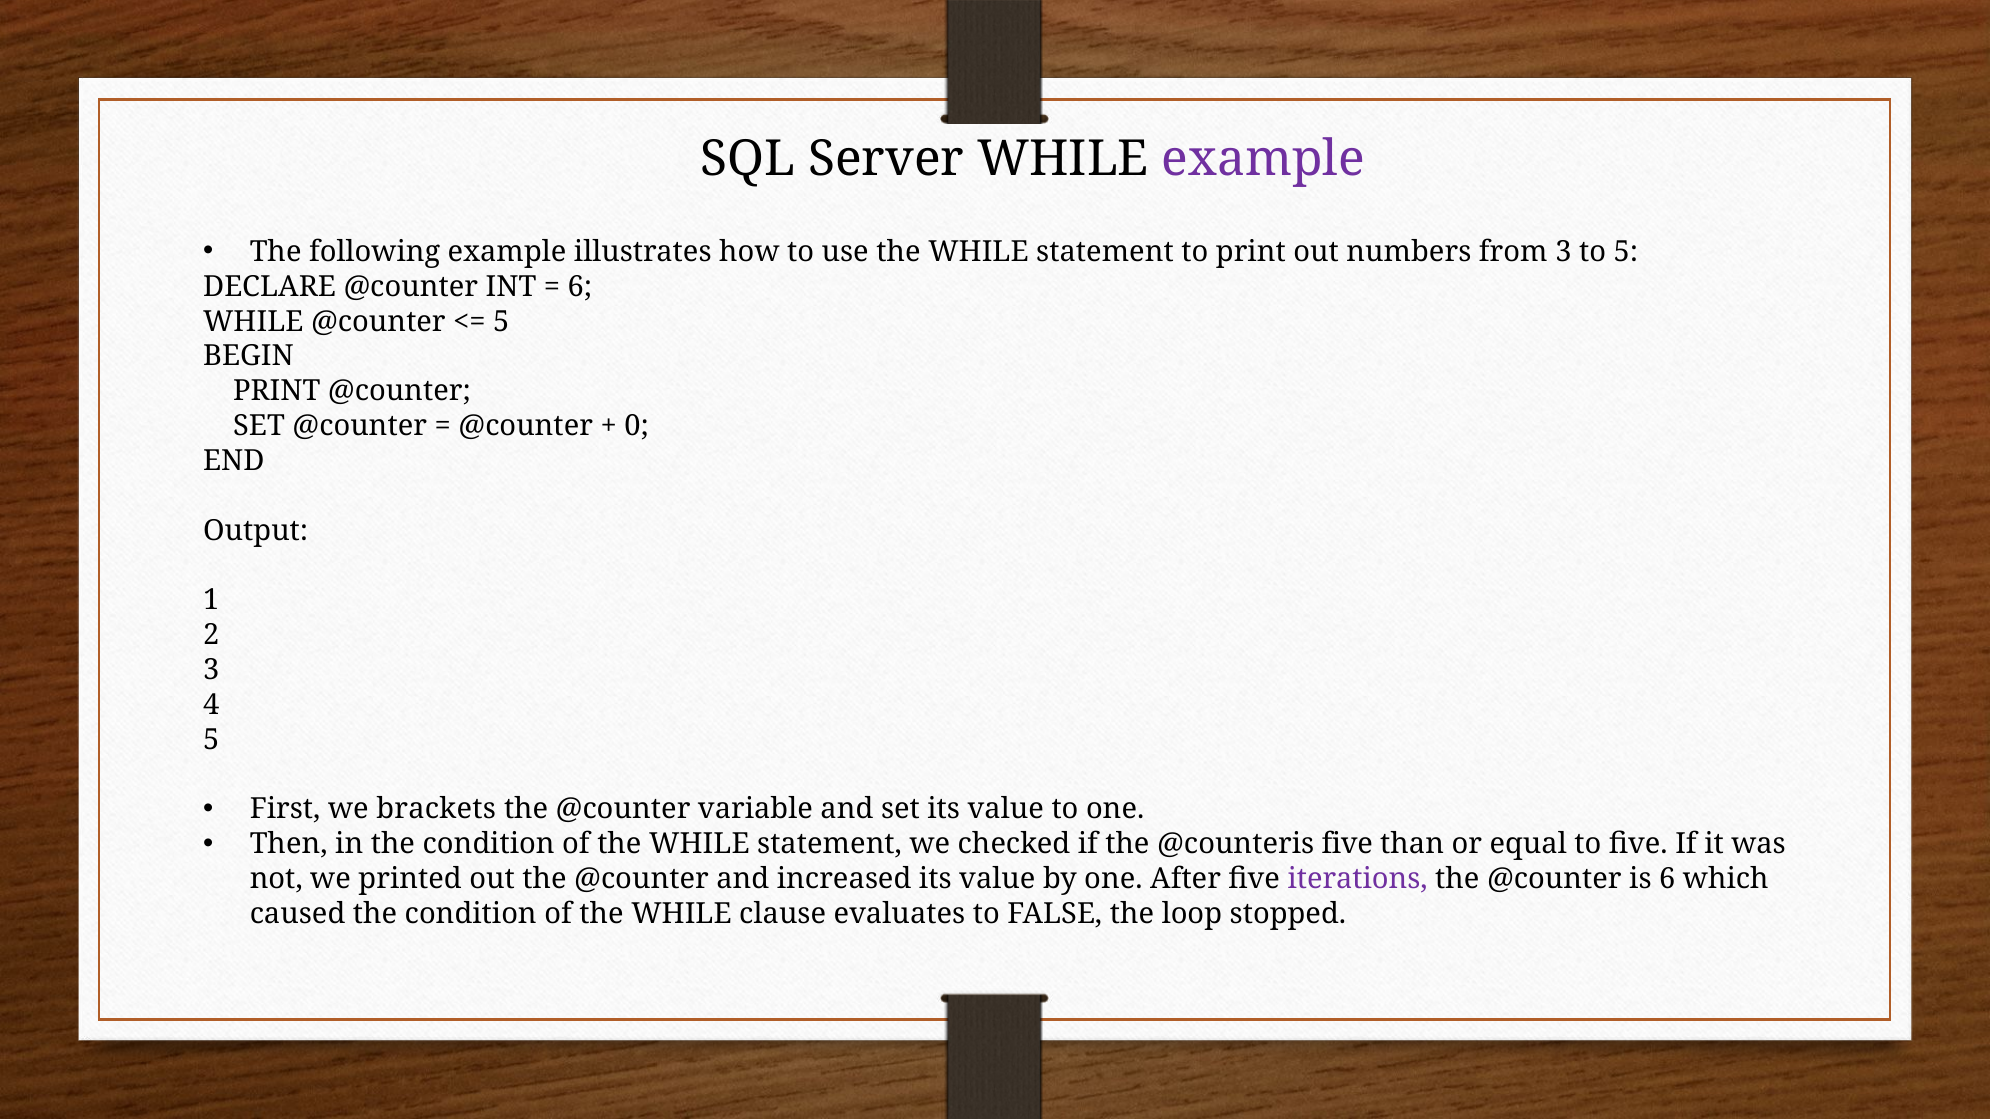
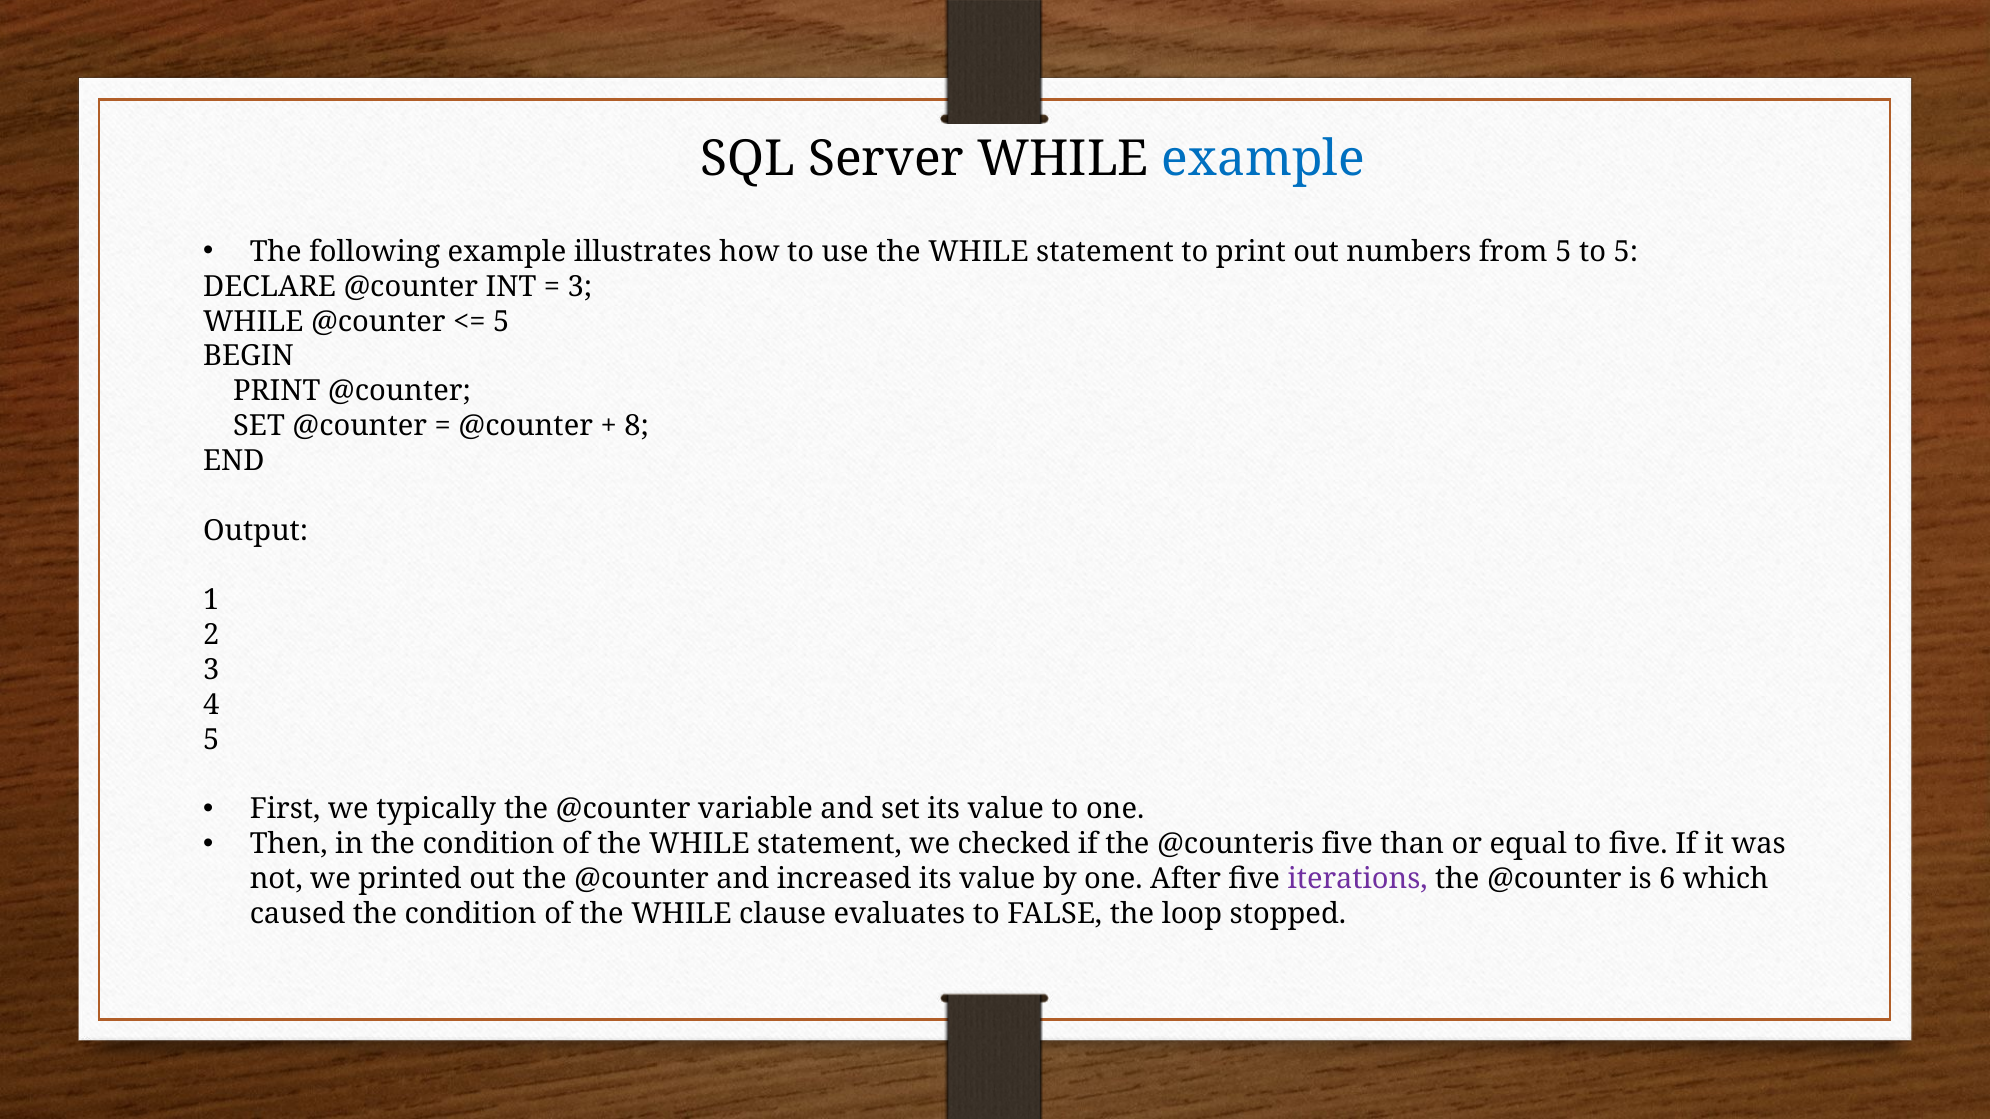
example at (1263, 160) colour: purple -> blue
from 3: 3 -> 5
6 at (580, 287): 6 -> 3
0: 0 -> 8
brackets: brackets -> typically
